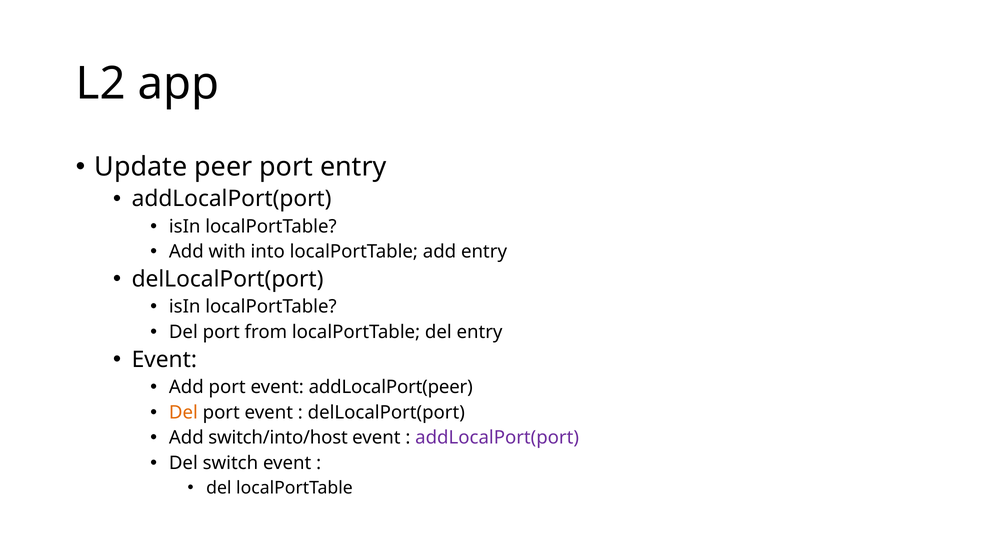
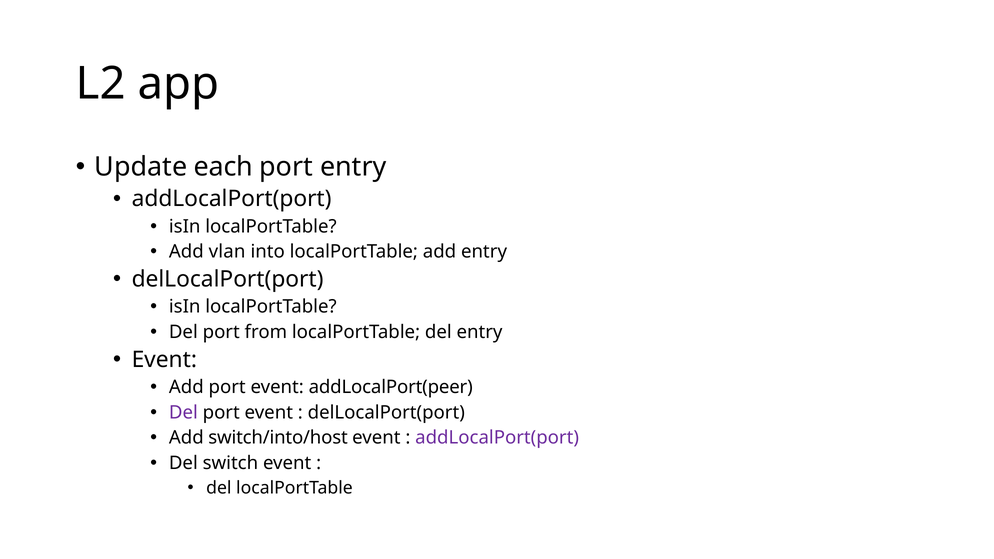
peer: peer -> each
with: with -> vlan
Del at (183, 413) colour: orange -> purple
